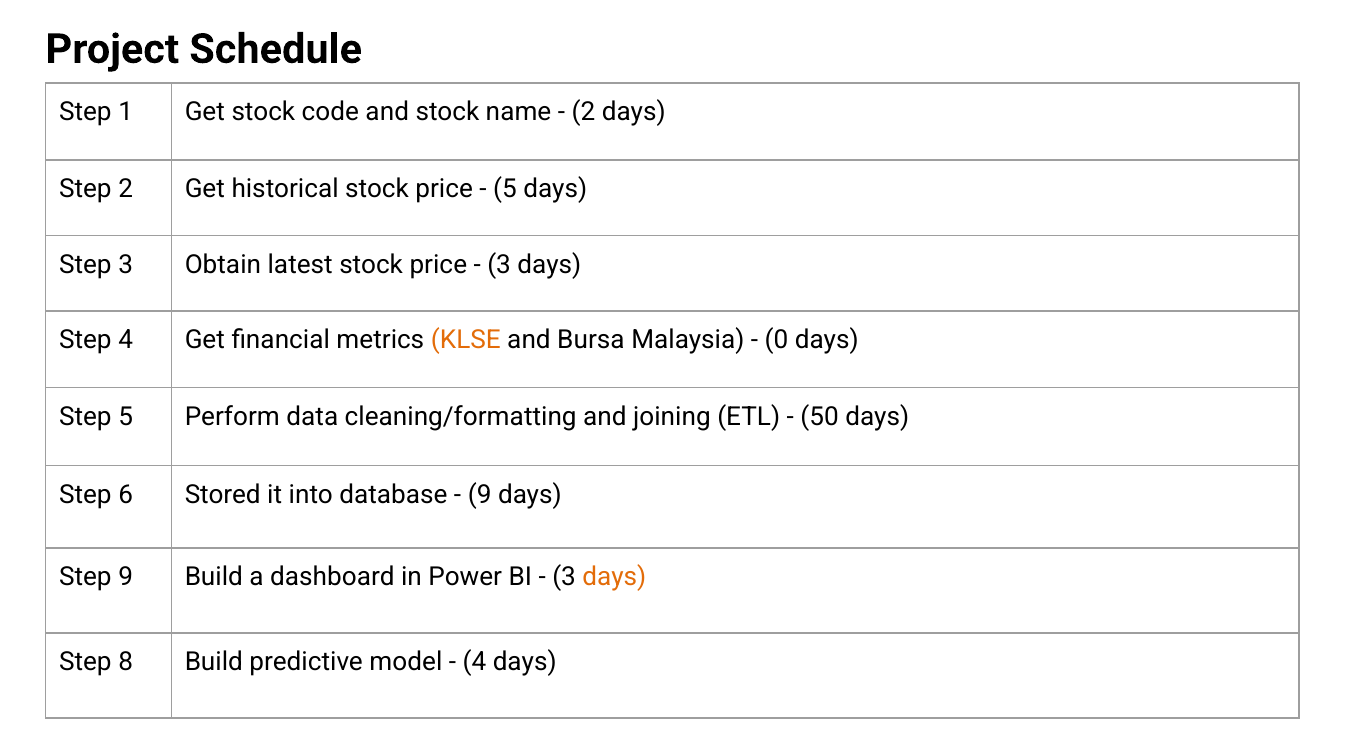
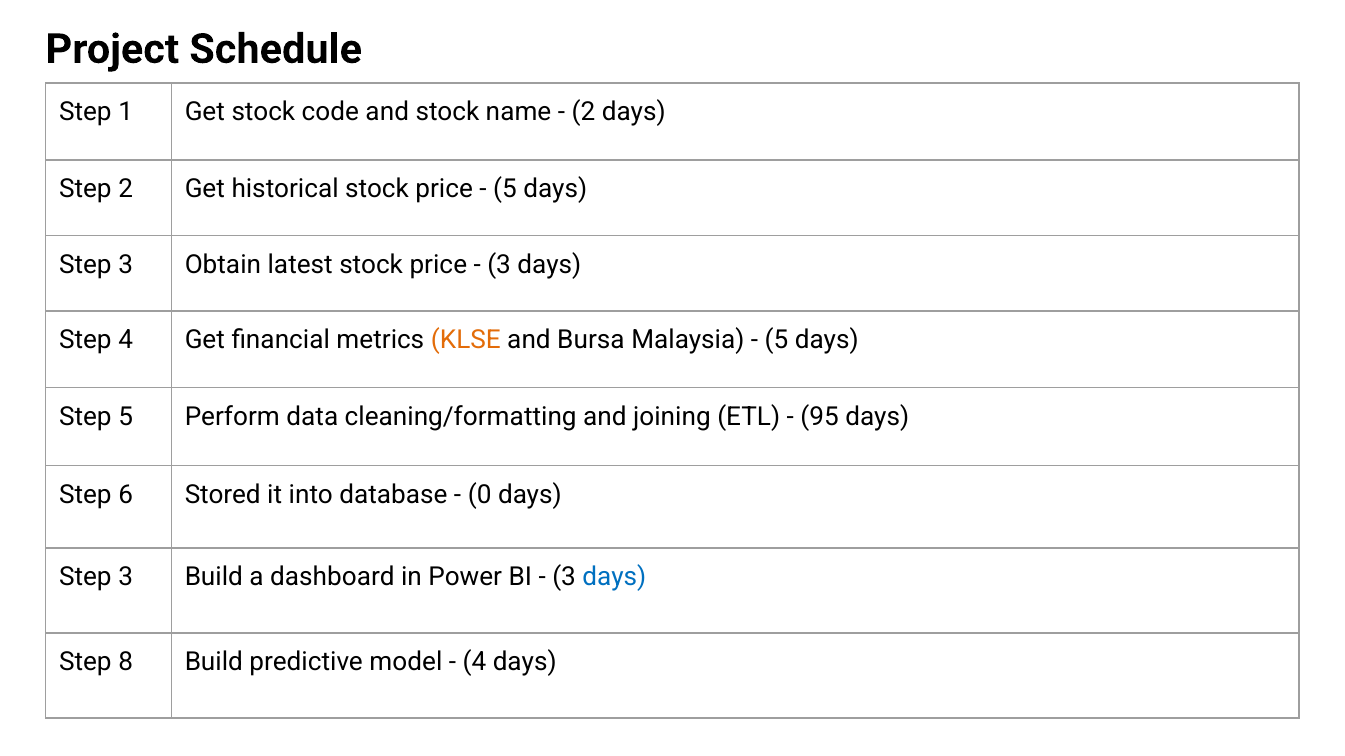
0 at (776, 340): 0 -> 5
50: 50 -> 95
9 at (480, 495): 9 -> 0
9 at (126, 578): 9 -> 3
days at (614, 578) colour: orange -> blue
